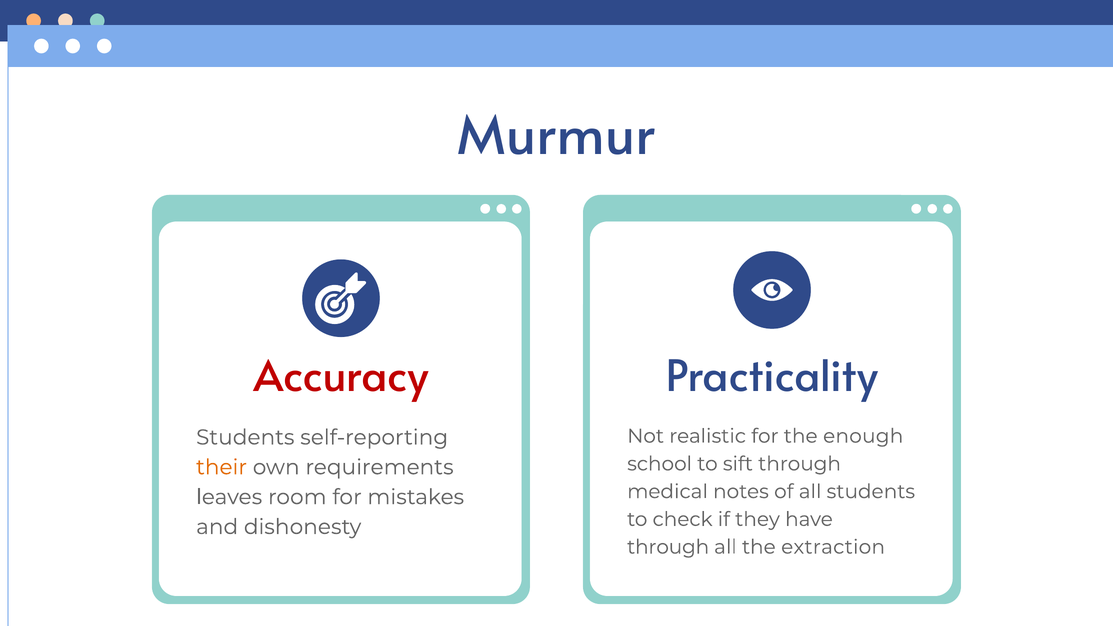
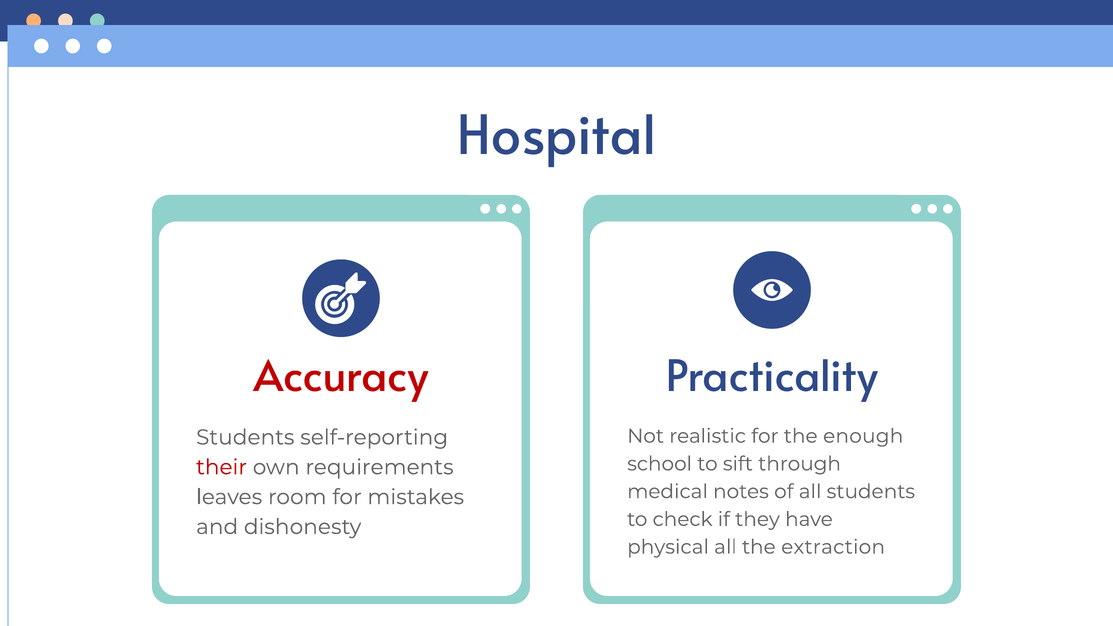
Murmur: Murmur -> Hospital
their colour: orange -> red
through at (668, 547): through -> physical
